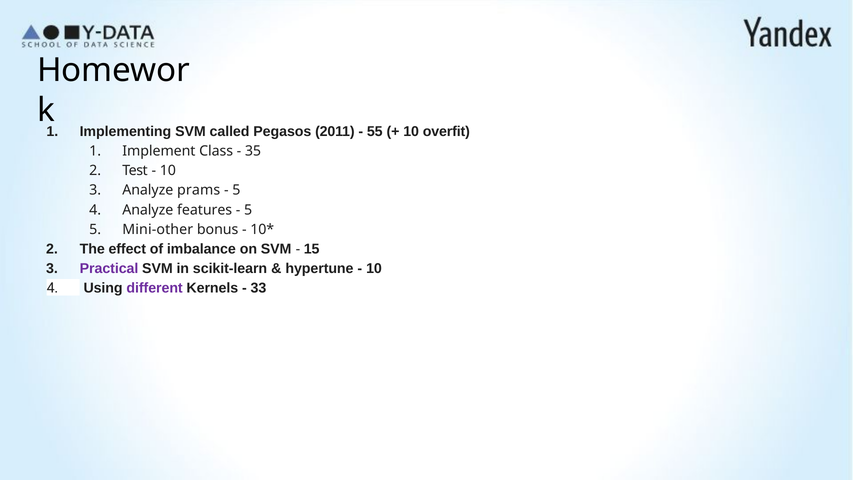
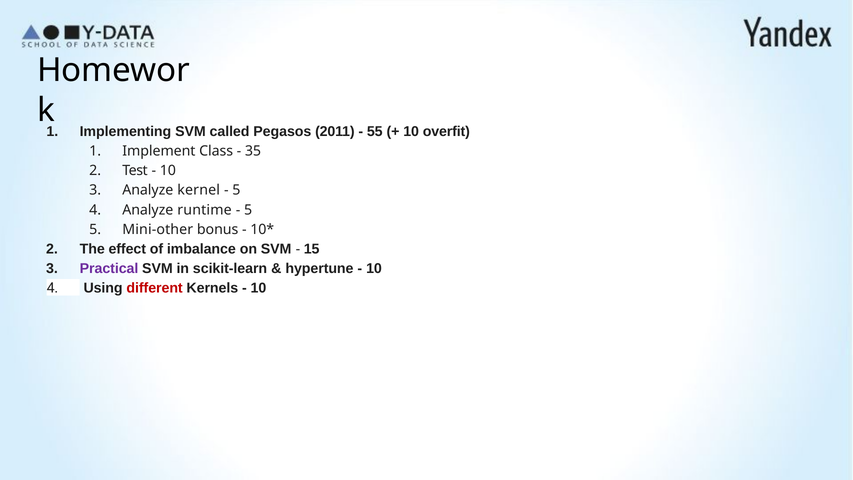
prams: prams -> kernel
features: features -> runtime
different colour: purple -> red
33 at (258, 288): 33 -> 10
